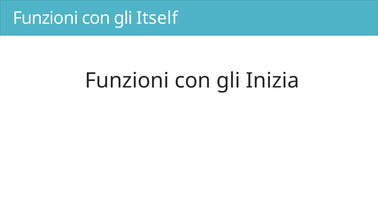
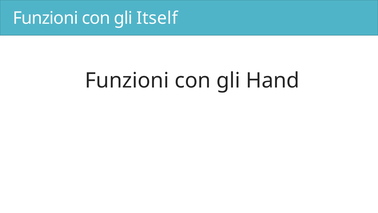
Inizia: Inizia -> Hand
